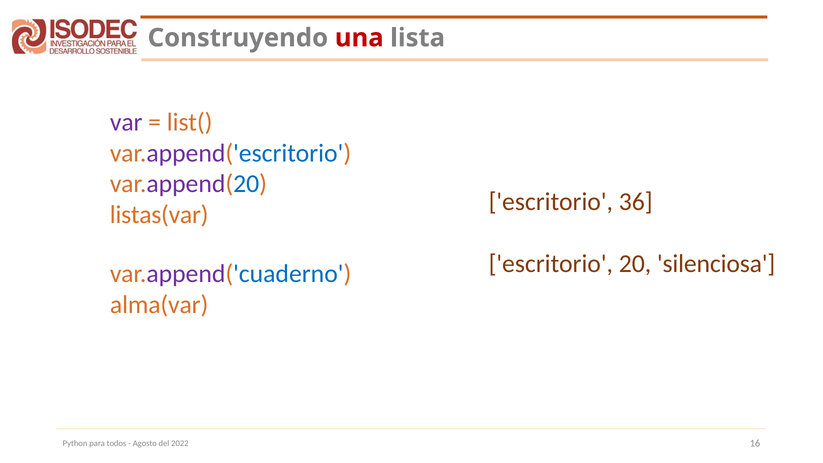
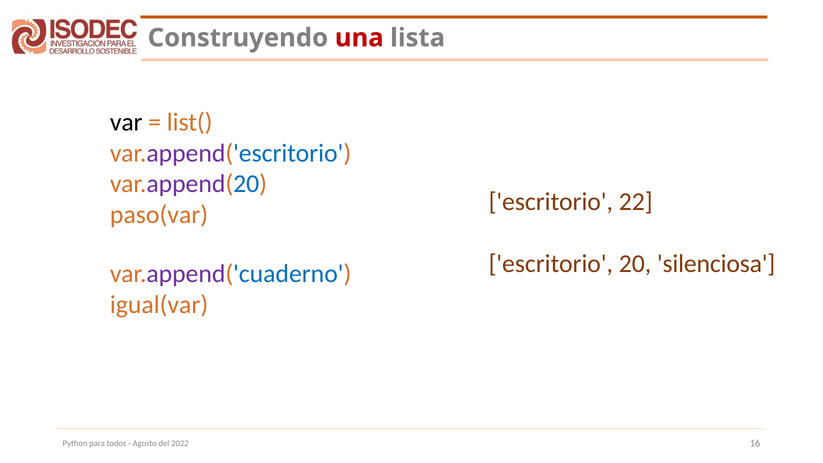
var colour: purple -> black
36: 36 -> 22
listas(var: listas(var -> paso(var
alma(var: alma(var -> igual(var
